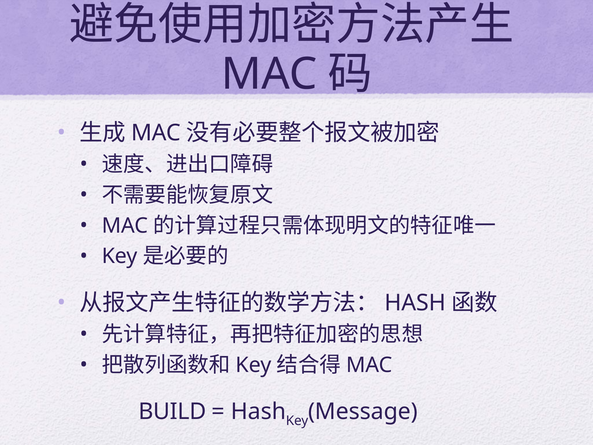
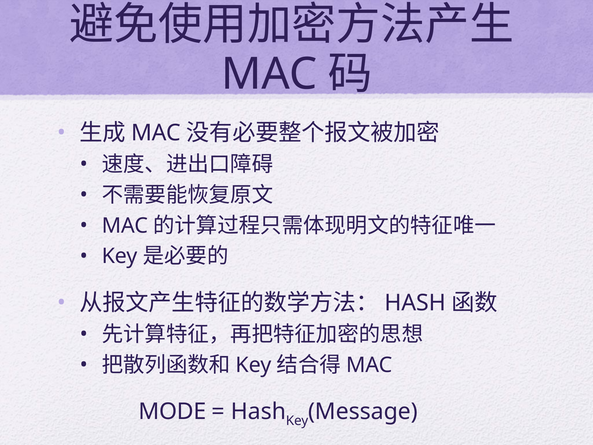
BUILD: BUILD -> MODE
